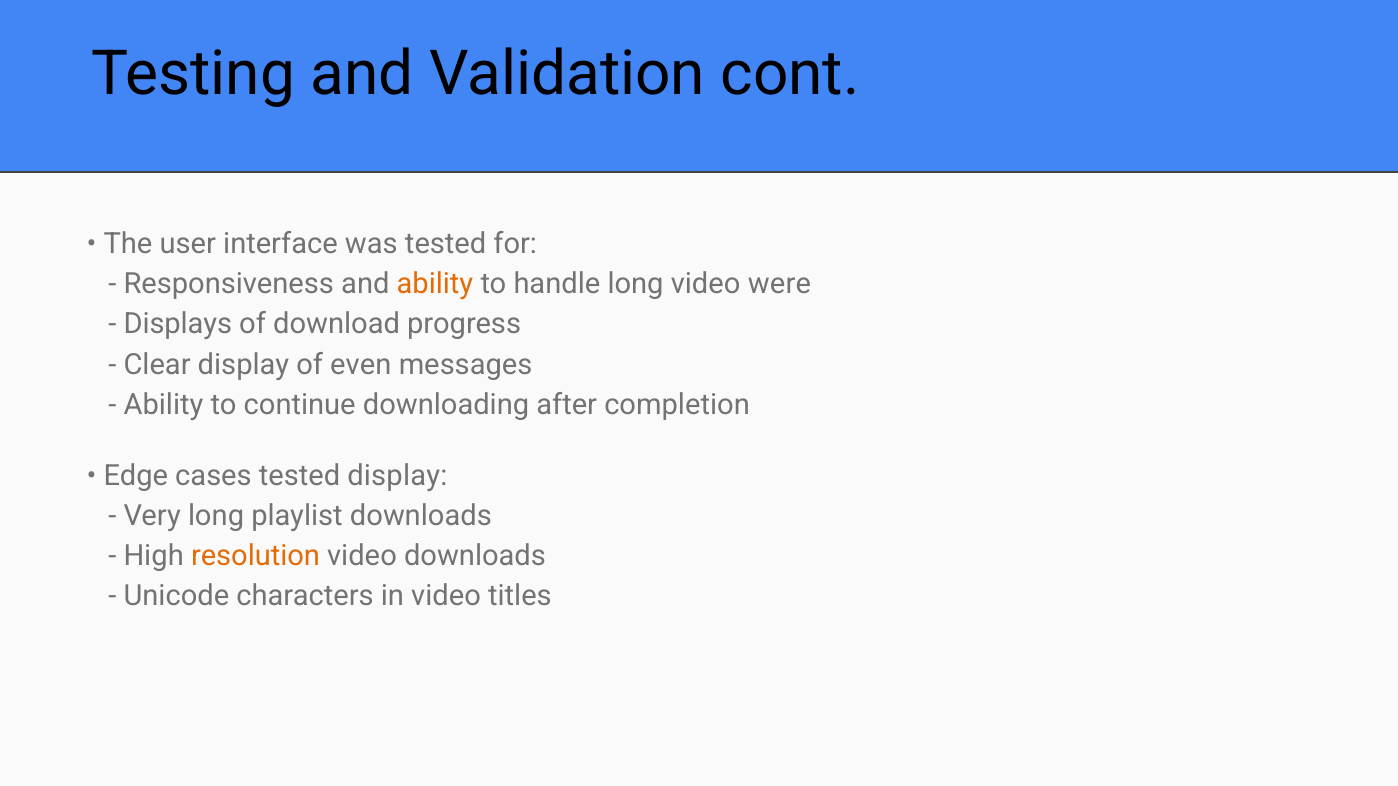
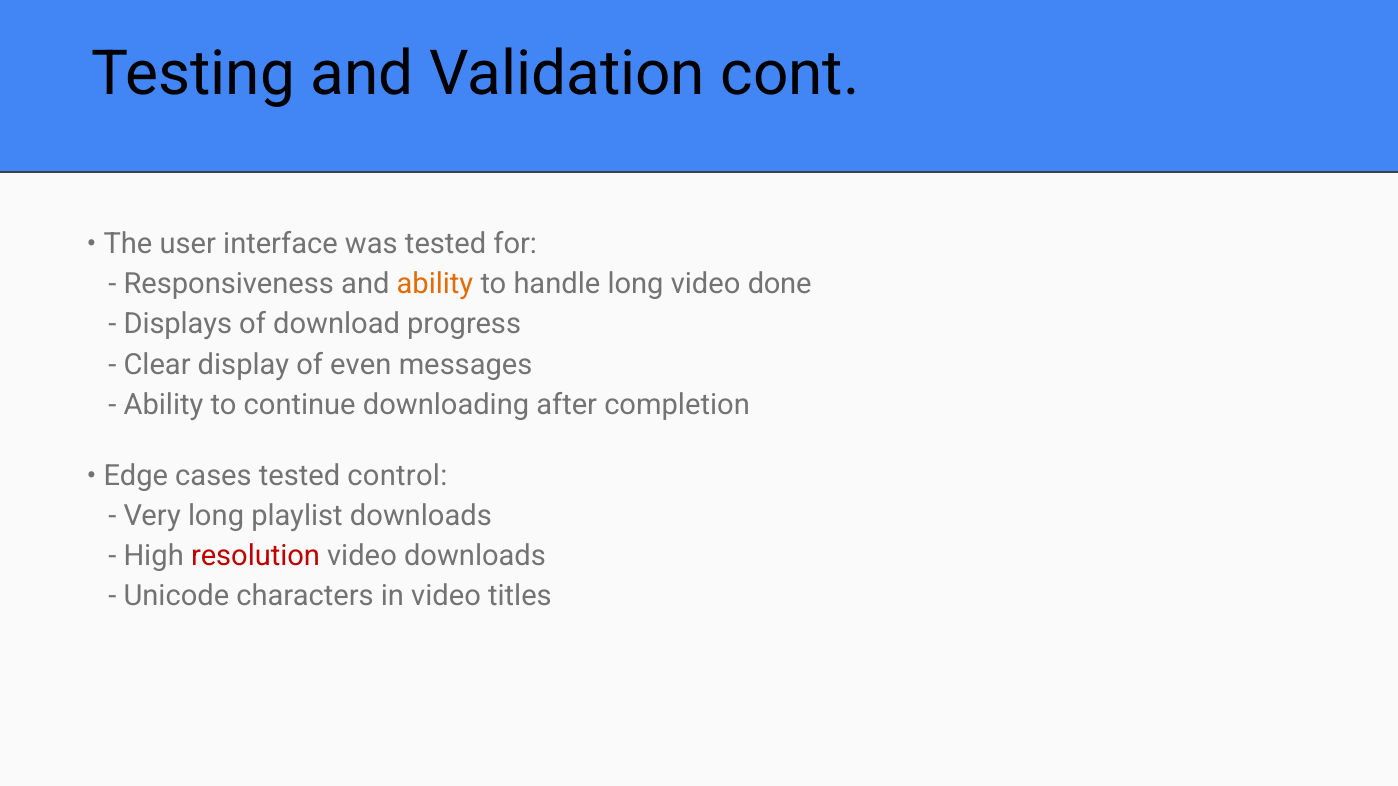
were: were -> done
tested display: display -> control
resolution colour: orange -> red
